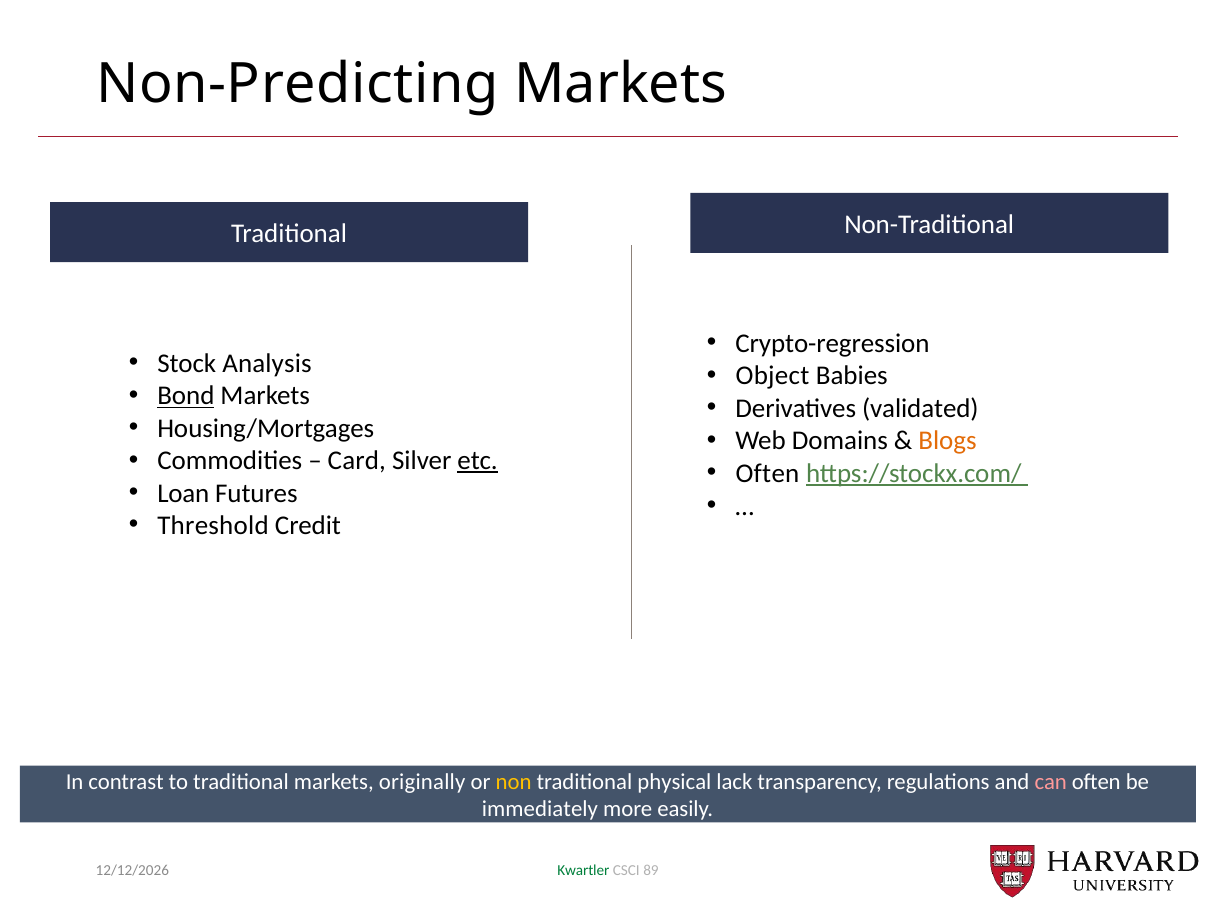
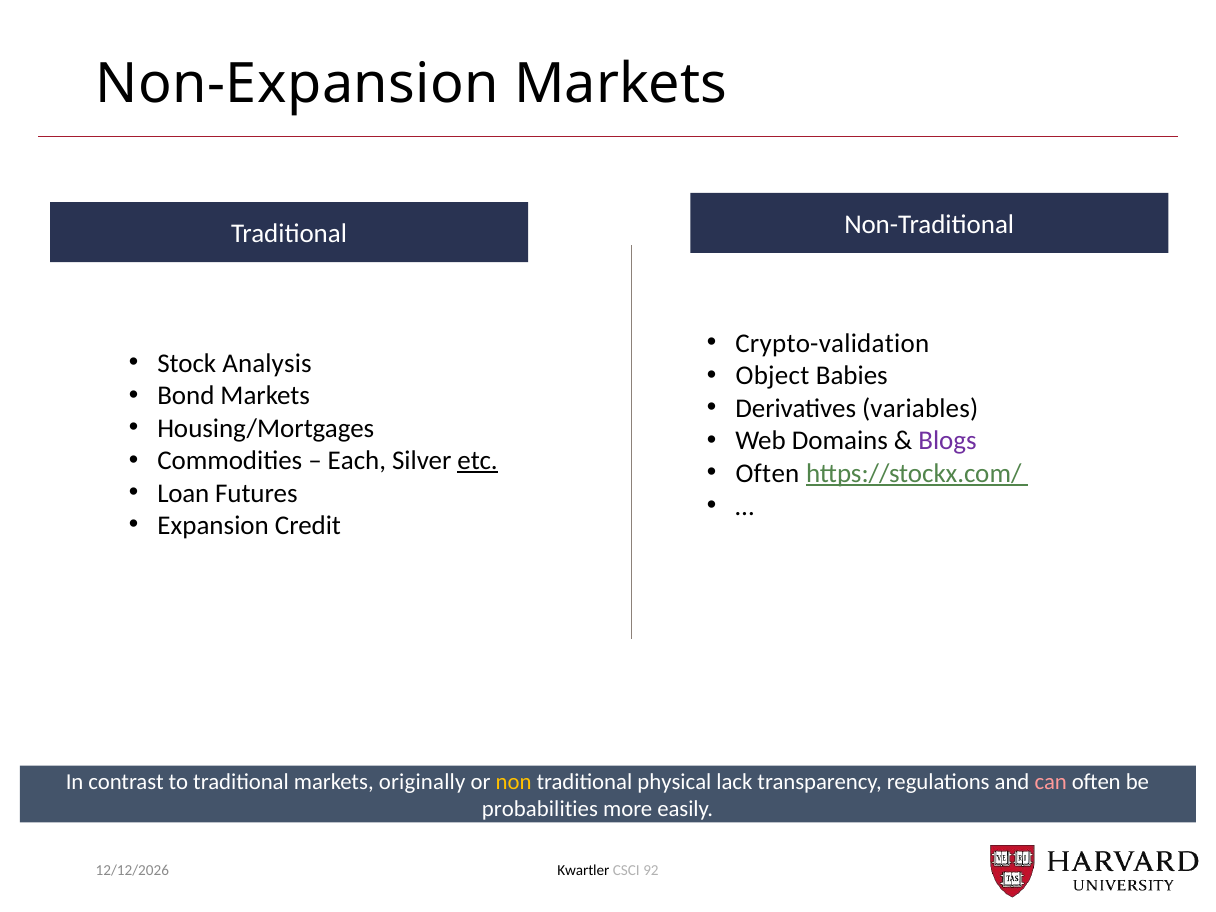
Non-Predicting: Non-Predicting -> Non-Expansion
Crypto-regression: Crypto-regression -> Crypto-validation
Bond underline: present -> none
validated: validated -> variables
Blogs colour: orange -> purple
Card: Card -> Each
Threshold: Threshold -> Expansion
immediately: immediately -> probabilities
Kwartler colour: green -> black
89: 89 -> 92
